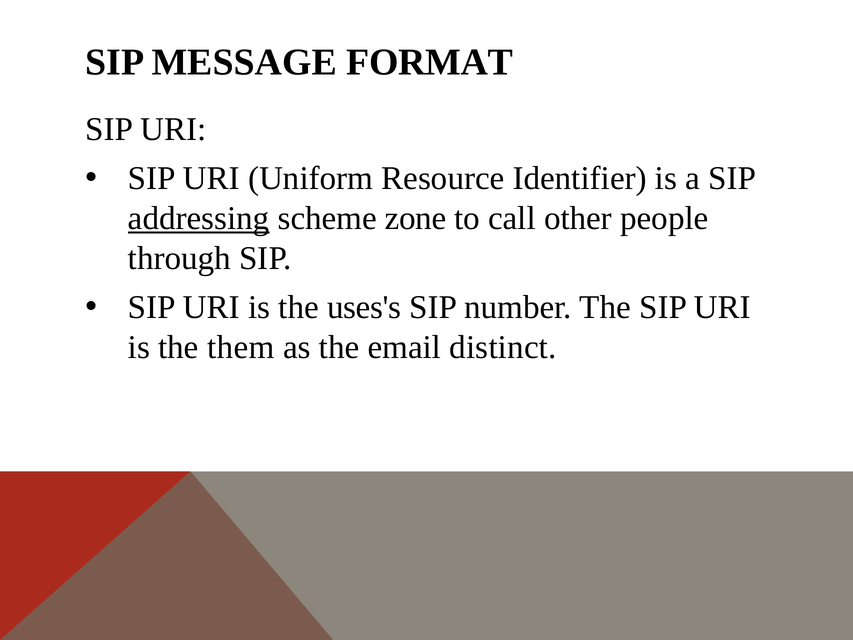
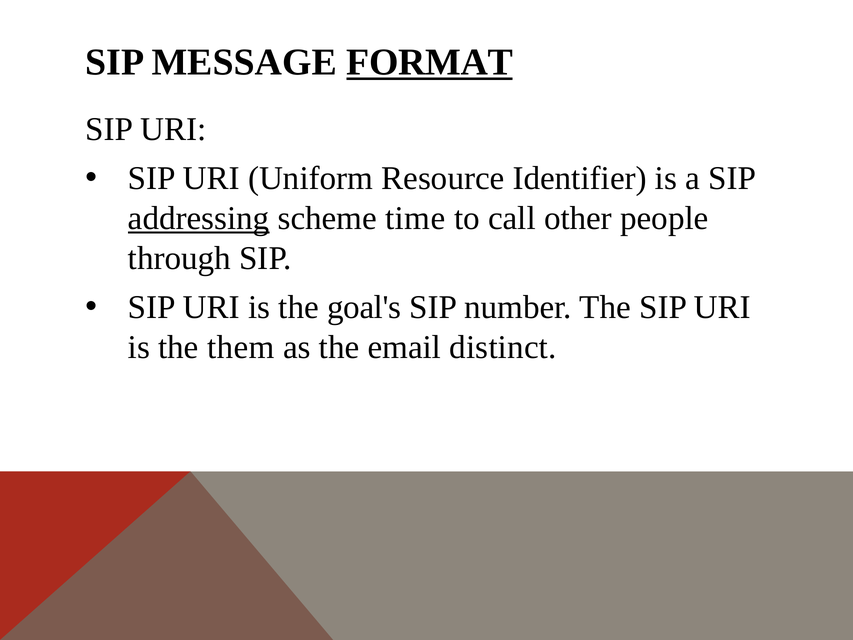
FORMAT underline: none -> present
zone: zone -> time
uses's: uses's -> goal's
